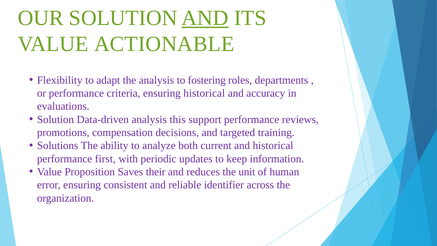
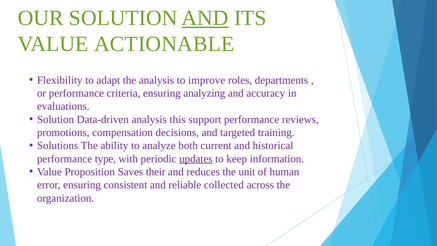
fostering: fostering -> improve
ensuring historical: historical -> analyzing
first: first -> type
updates underline: none -> present
identifier: identifier -> collected
